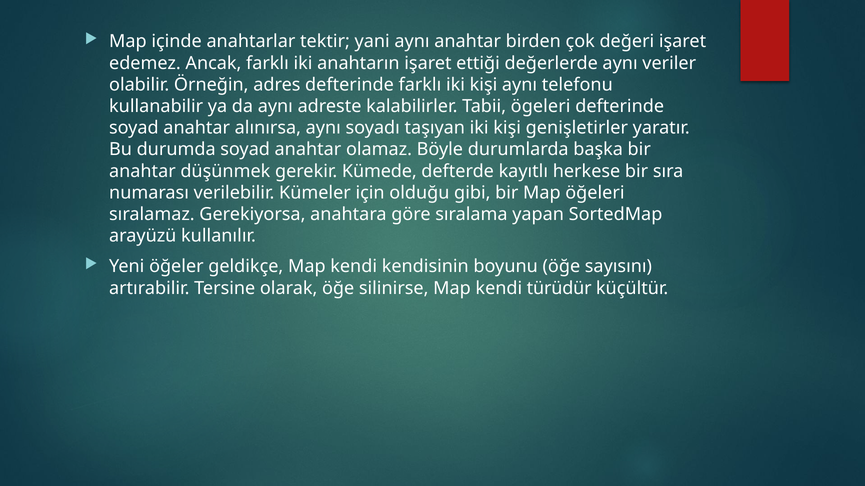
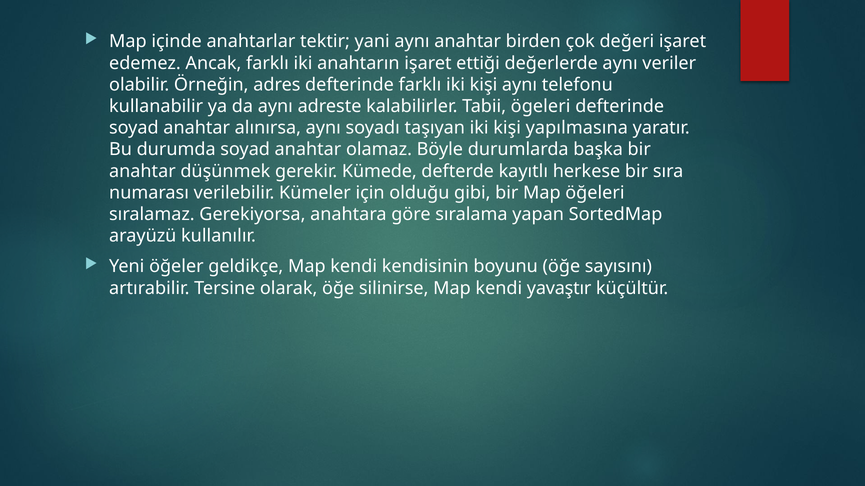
genişletirler: genişletirler -> yapılmasına
türüdür: türüdür -> yavaştır
